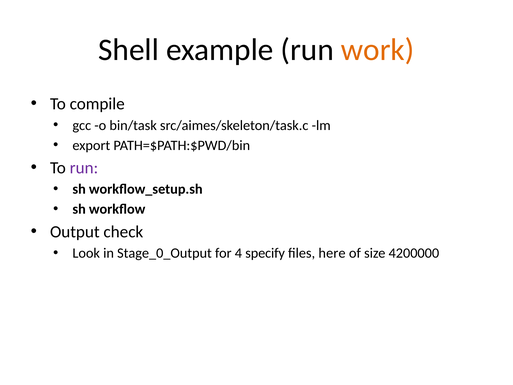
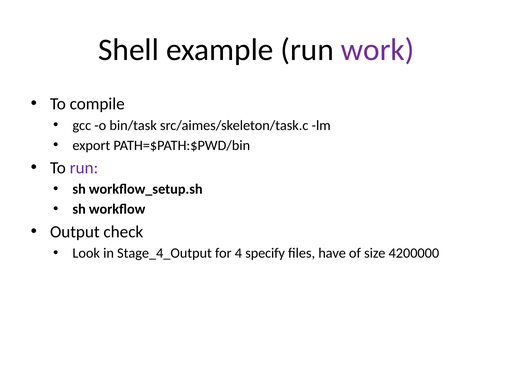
work colour: orange -> purple
Stage_0_Output: Stage_0_Output -> Stage_4_Output
here: here -> have
